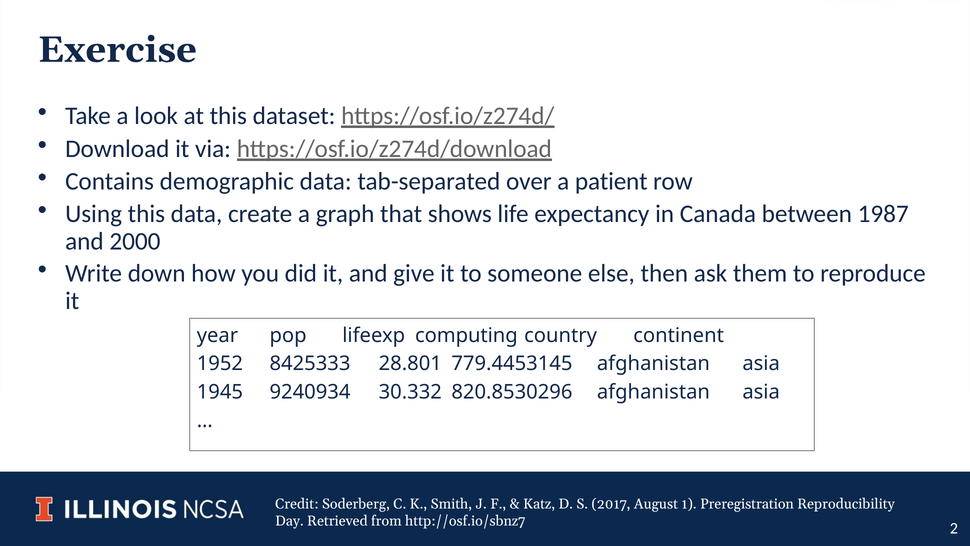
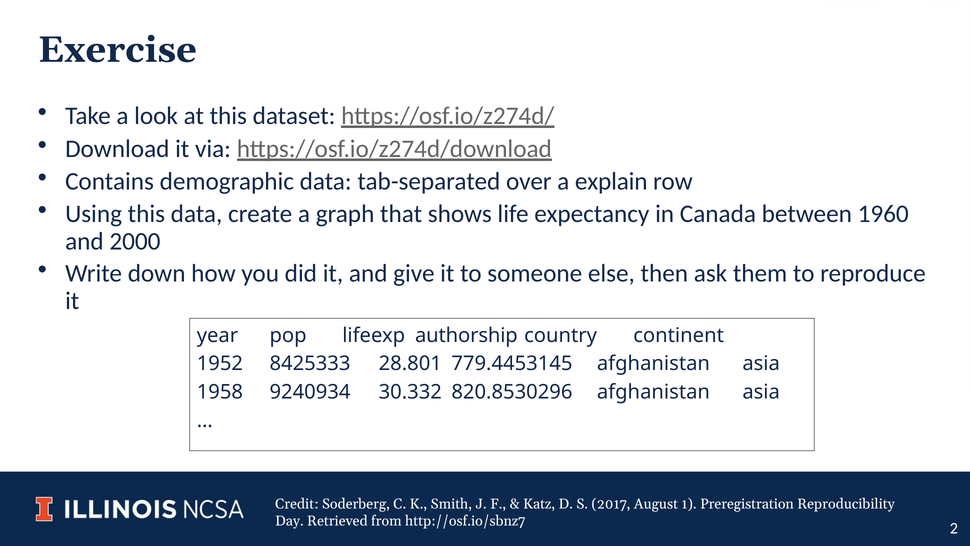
patient: patient -> explain
1987: 1987 -> 1960
computing: computing -> authorship
1945: 1945 -> 1958
